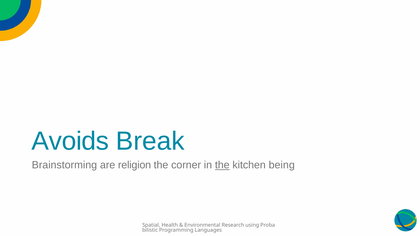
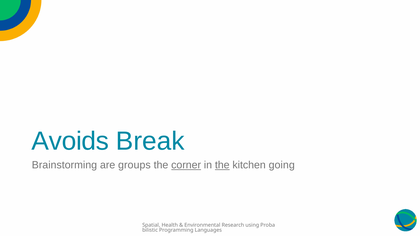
religion: religion -> groups
corner underline: none -> present
being: being -> going
